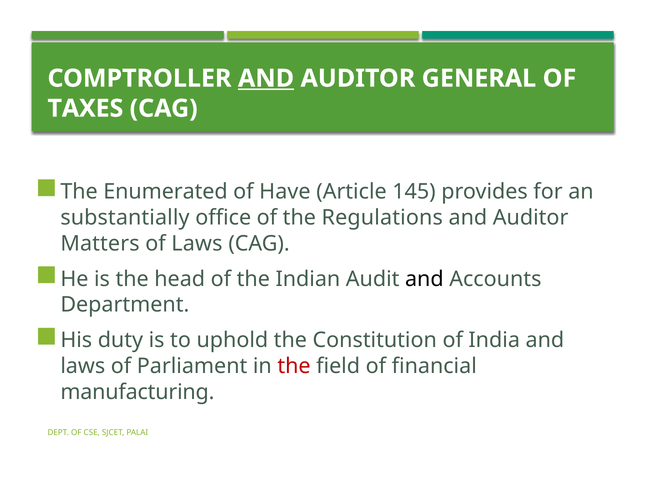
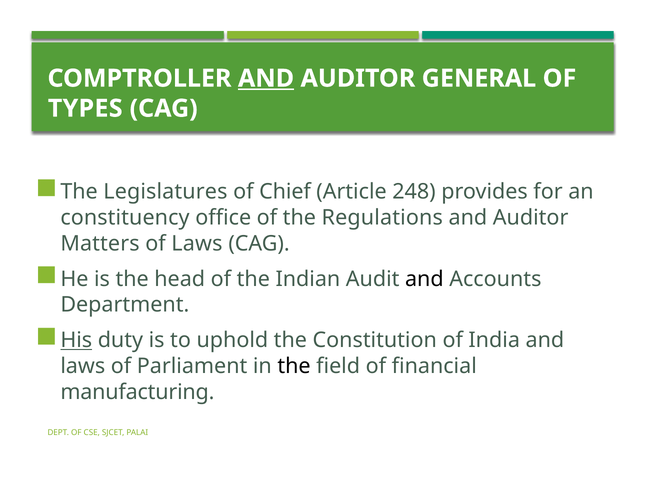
TAXES: TAXES -> TYPES
Enumerated: Enumerated -> Legislatures
Have: Have -> Chief
145: 145 -> 248
substantially: substantially -> constituency
His underline: none -> present
the at (294, 366) colour: red -> black
